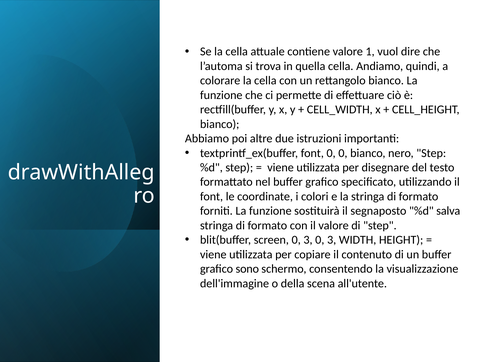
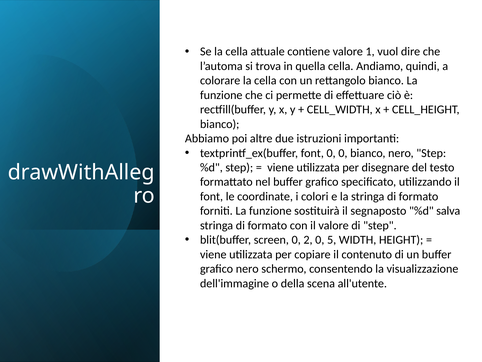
screen 0 3: 3 -> 2
3 at (332, 240): 3 -> 5
grafico sono: sono -> nero
